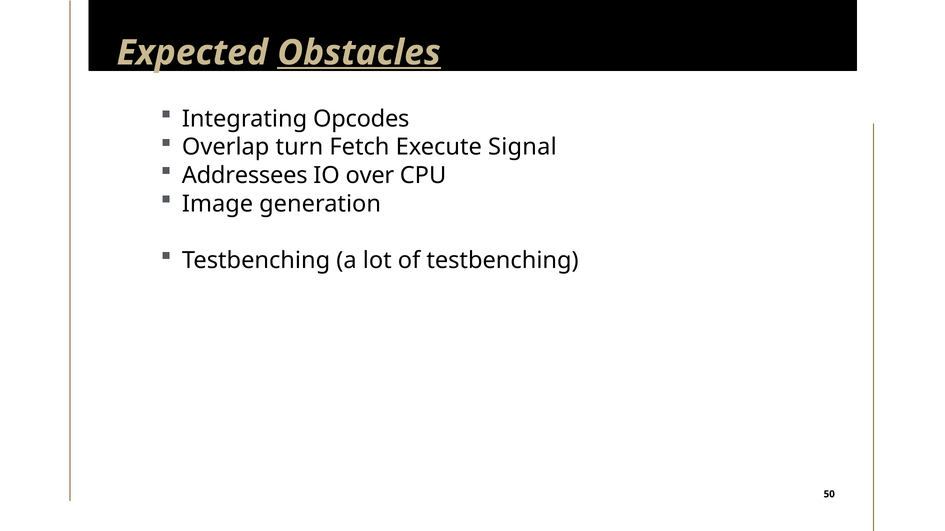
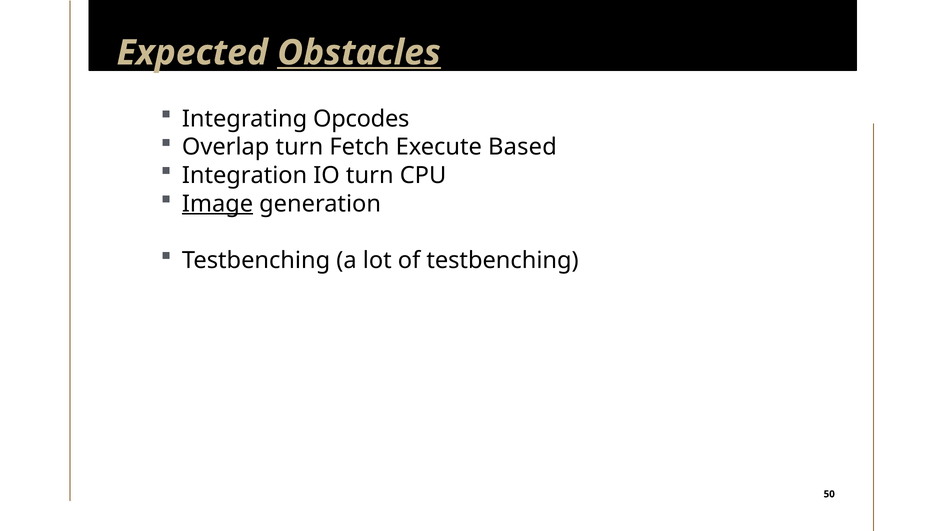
Signal: Signal -> Based
Addressees: Addressees -> Integration
IO over: over -> turn
Image underline: none -> present
